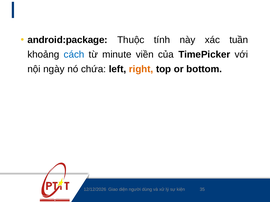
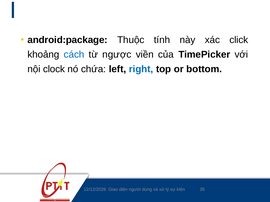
tuần: tuần -> click
minute: minute -> ngược
ngày: ngày -> clock
right colour: orange -> blue
